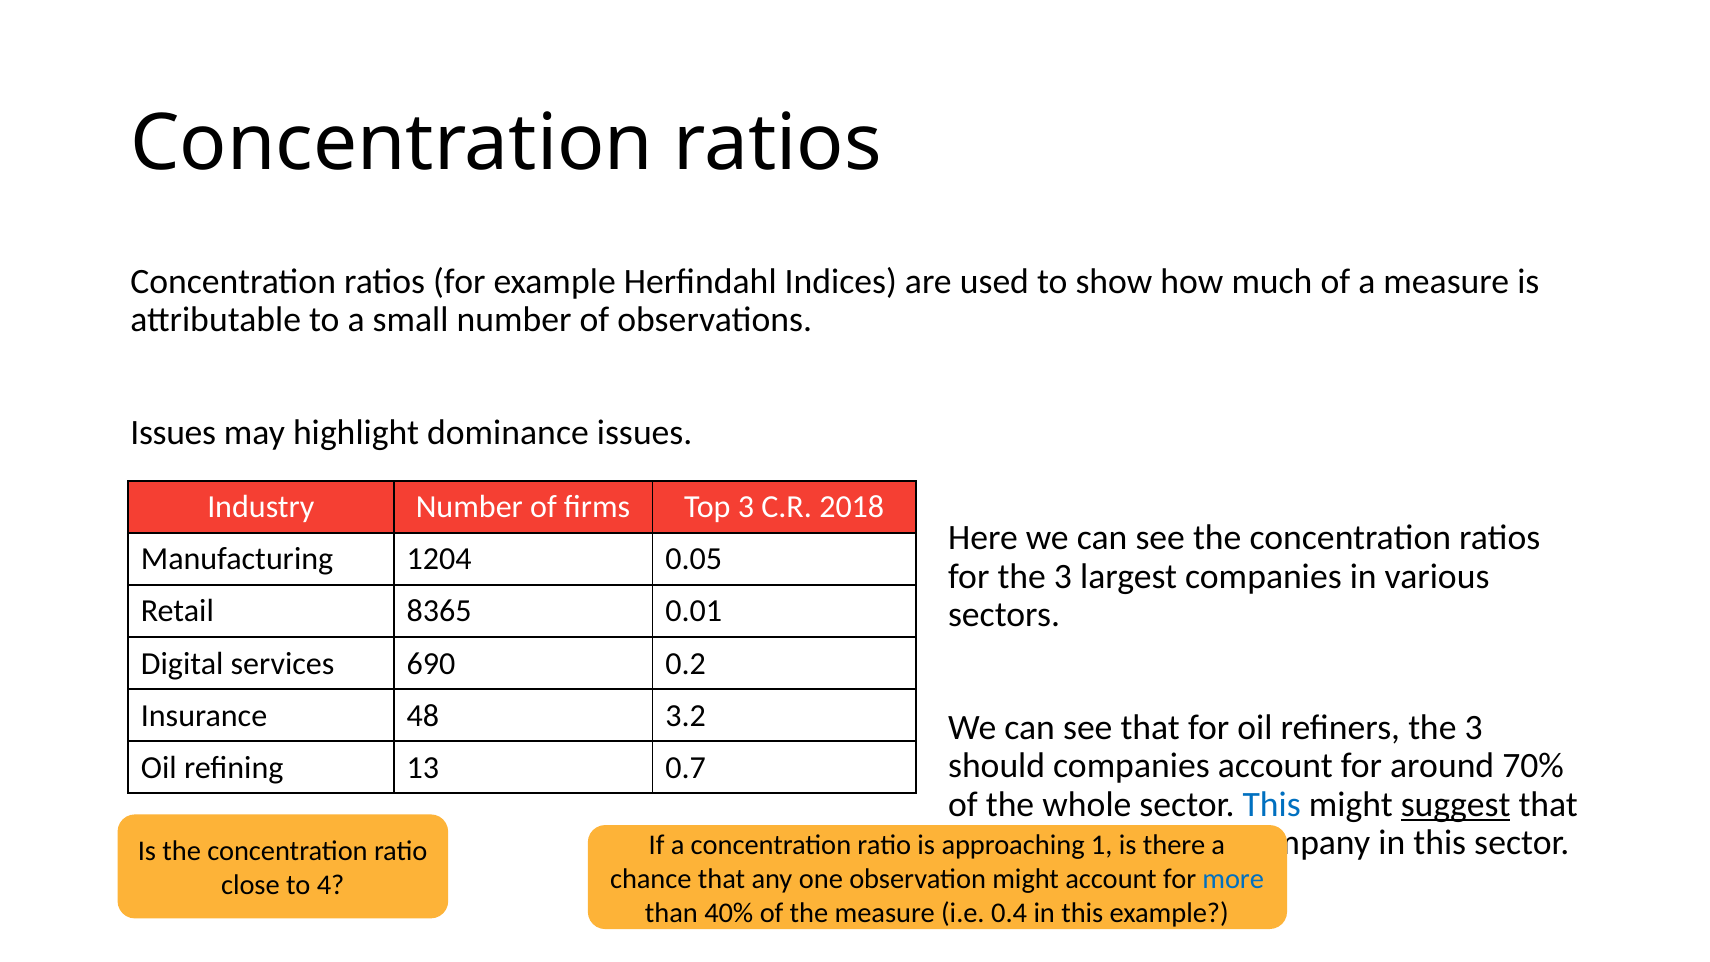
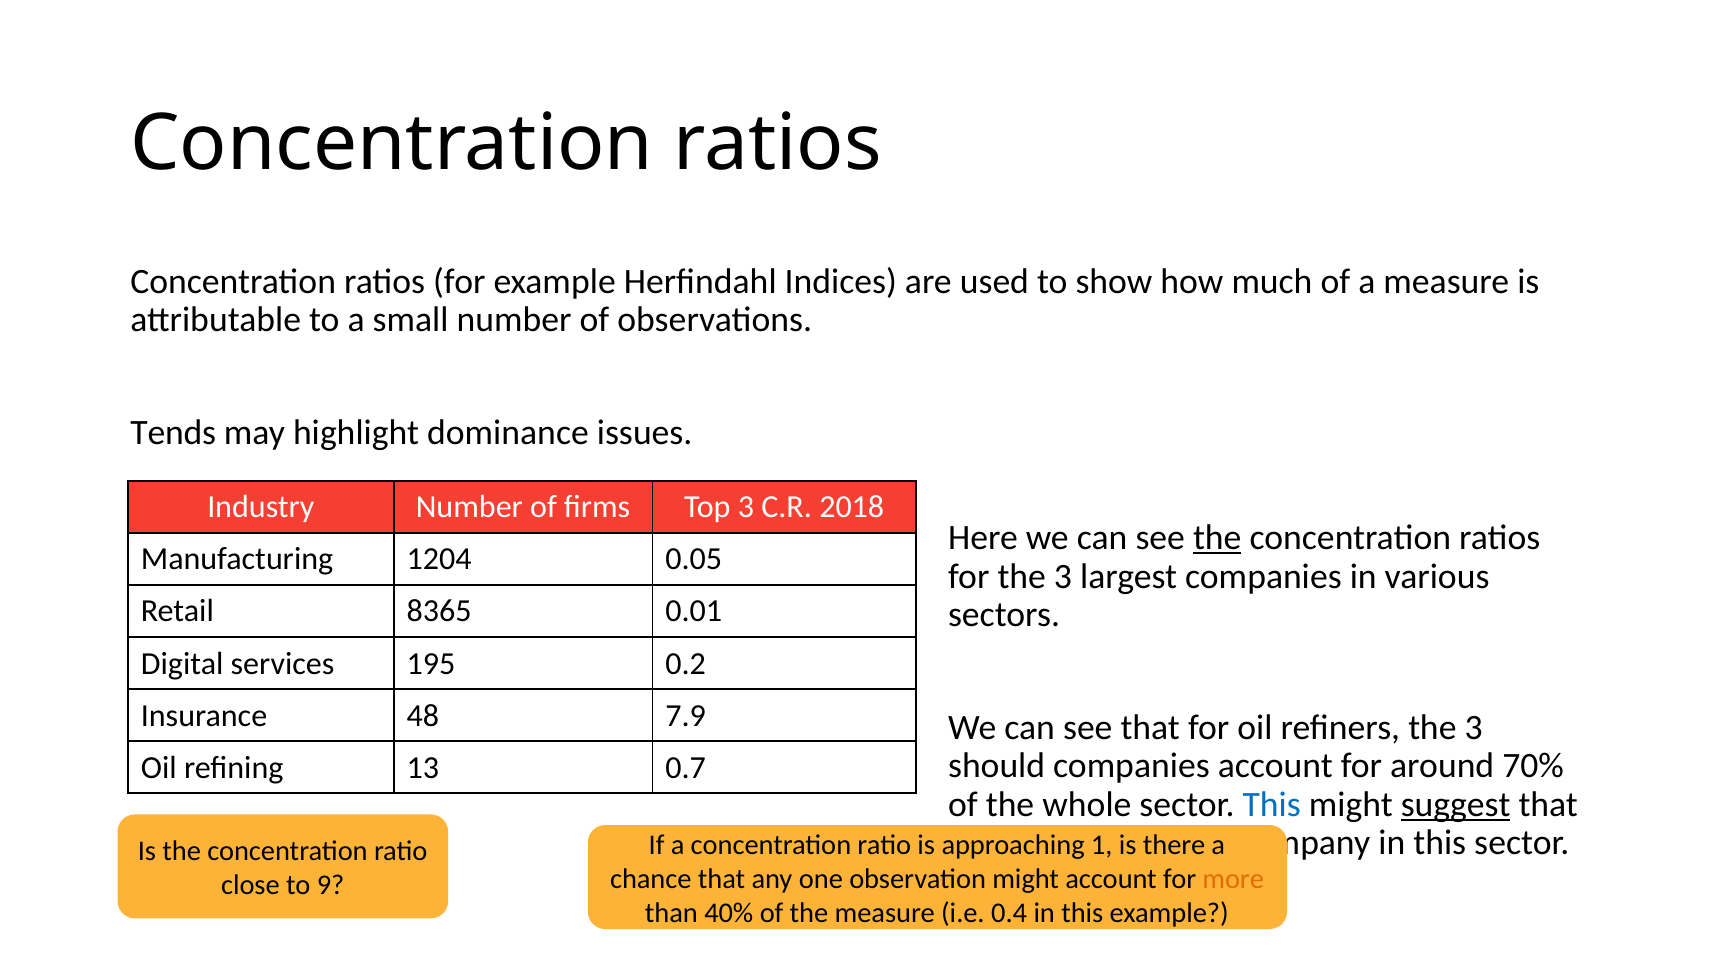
Issues at (173, 433): Issues -> Tends
the at (1217, 538) underline: none -> present
690: 690 -> 195
3.2: 3.2 -> 7.9
more colour: blue -> orange
4: 4 -> 9
